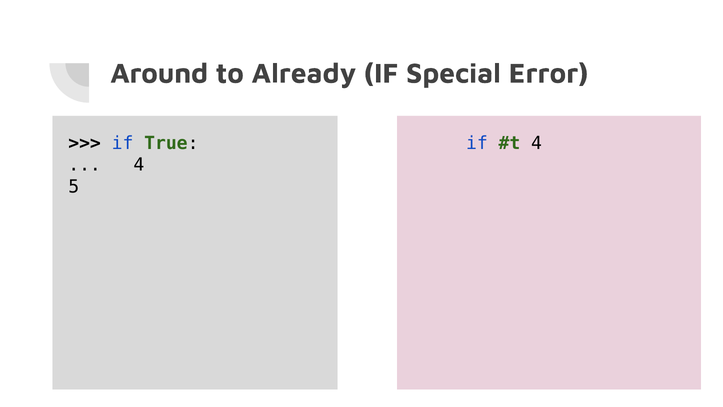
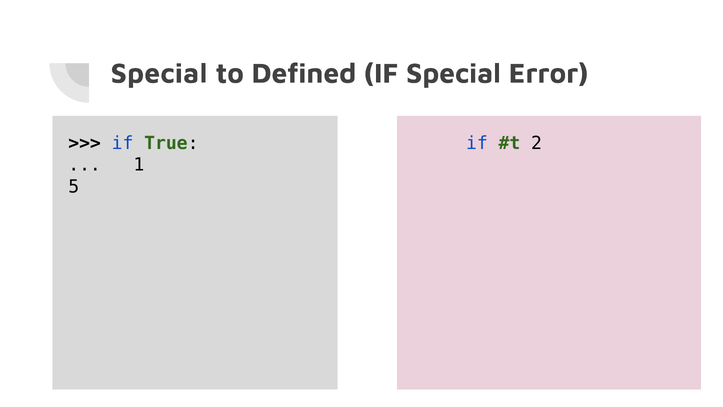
Around at (159, 73): Around -> Special
Already: Already -> Defined
4 at (537, 143): 4 -> 2
4 at (139, 165): 4 -> 1
